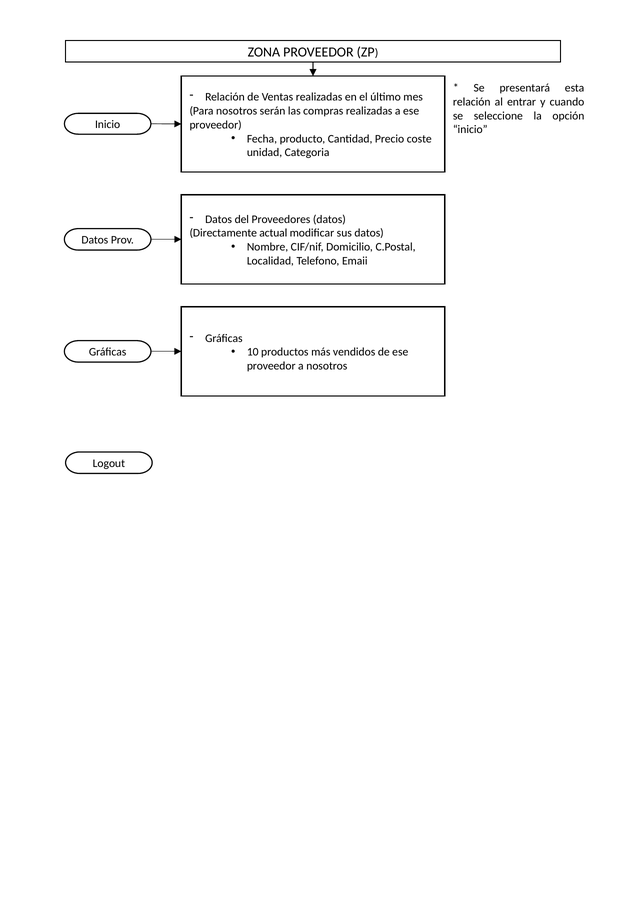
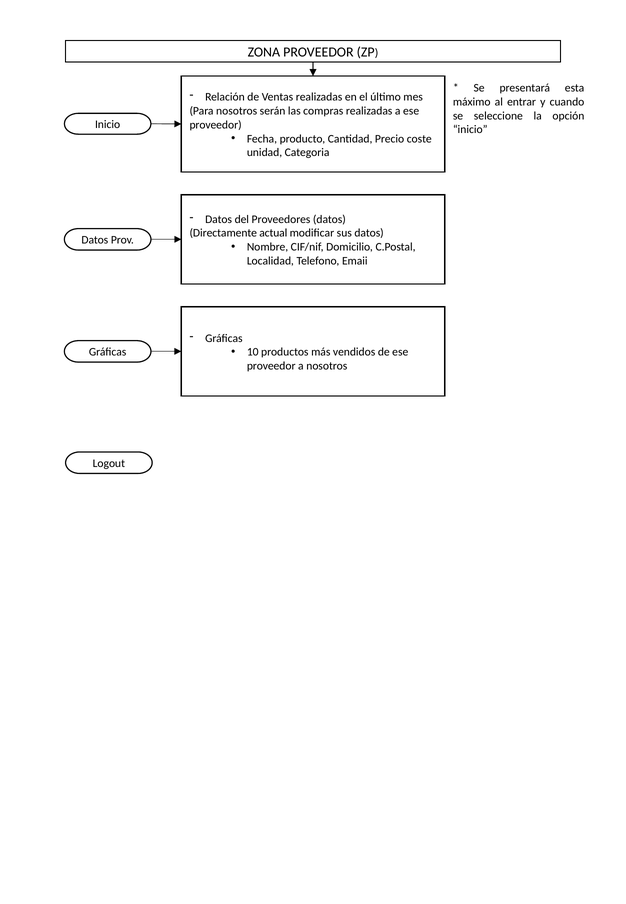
relación at (472, 102): relación -> máximo
